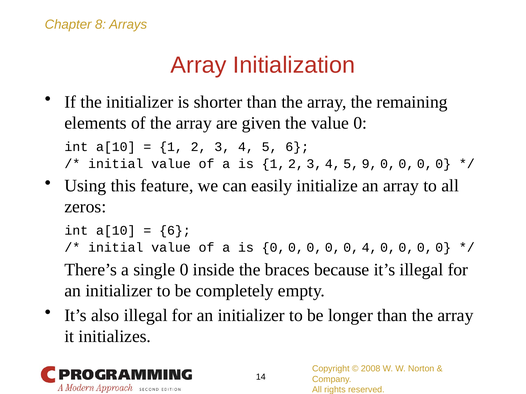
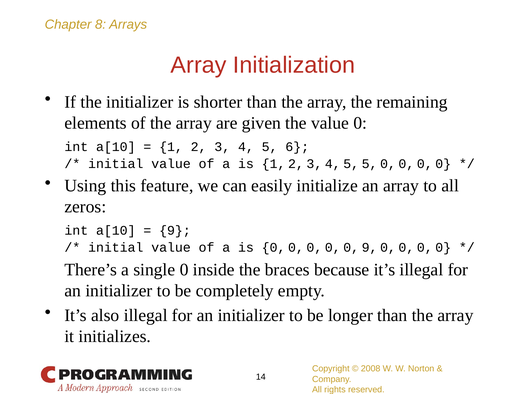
5 9: 9 -> 5
6 at (175, 231): 6 -> 9
0 4: 4 -> 9
